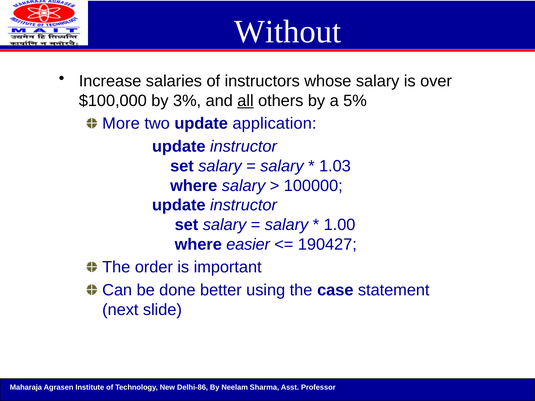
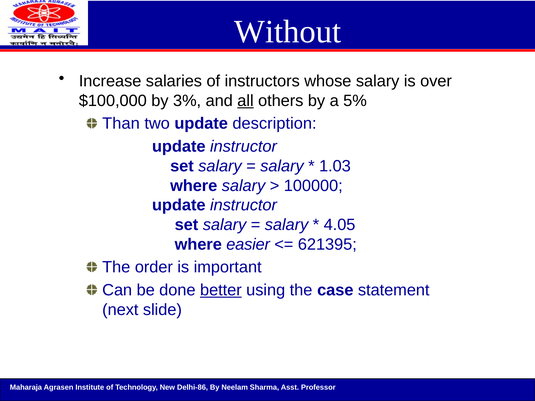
More: More -> Than
application: application -> description
1.00: 1.00 -> 4.05
190427: 190427 -> 621395
better underline: none -> present
